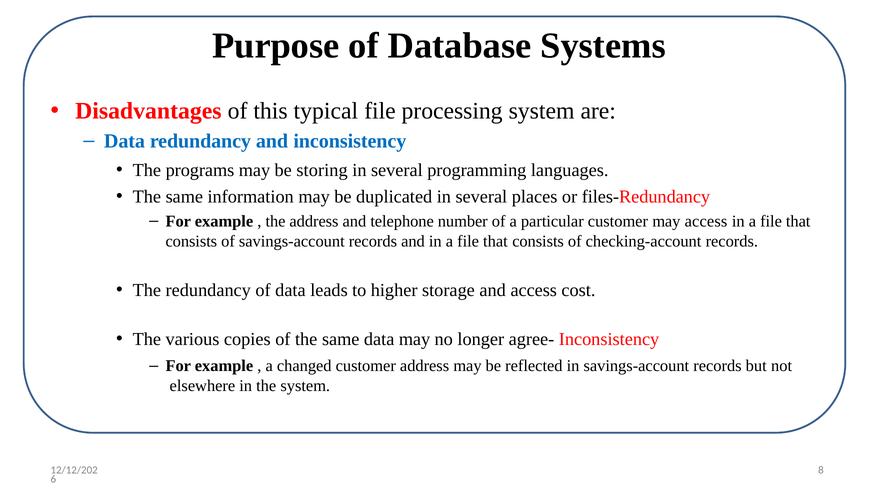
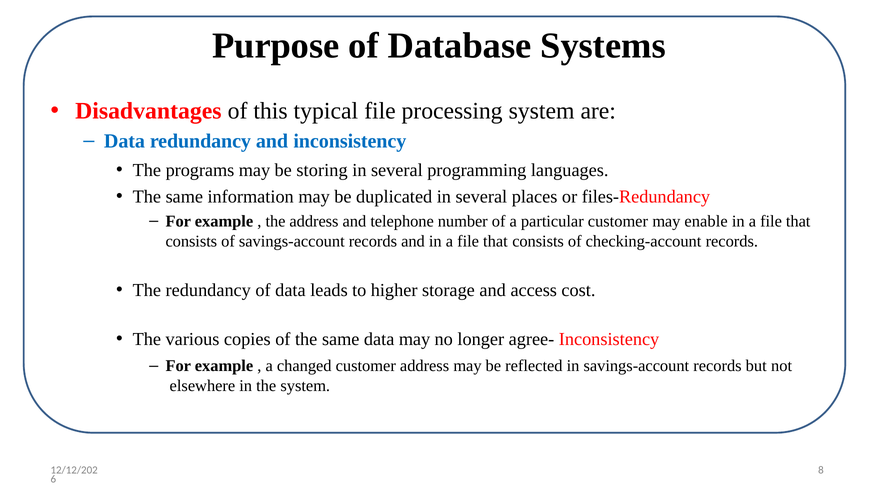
may access: access -> enable
